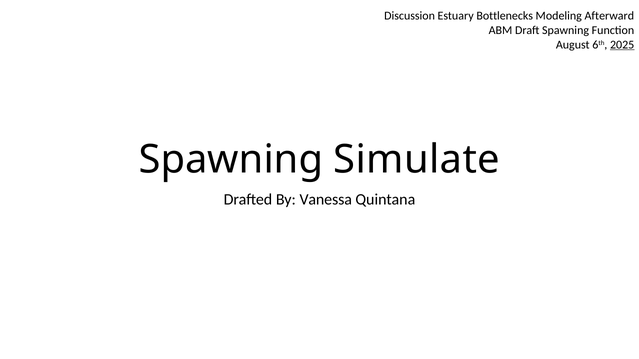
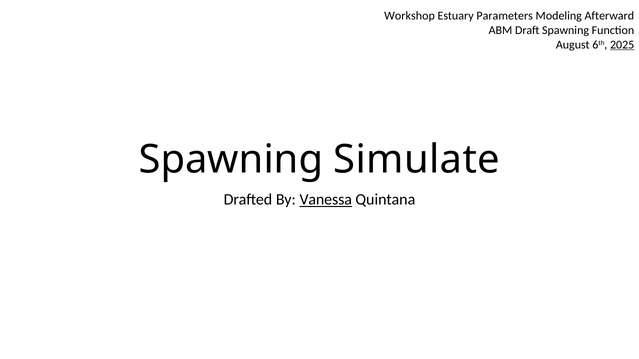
Discussion: Discussion -> Workshop
Bottlenecks: Bottlenecks -> Parameters
Vanessa underline: none -> present
